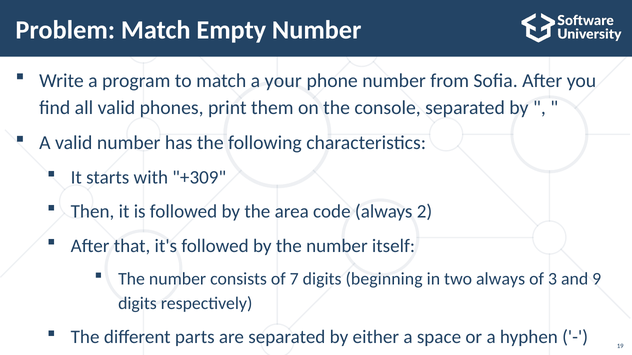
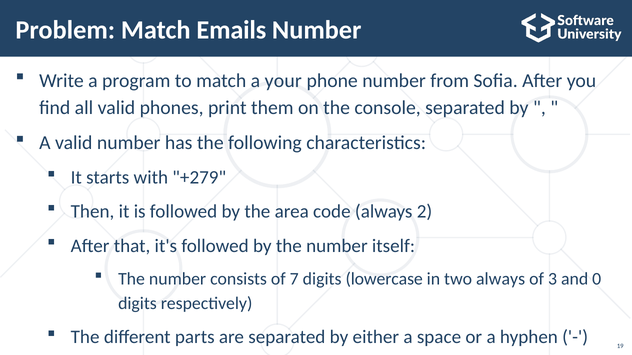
Empty: Empty -> Emails
+309: +309 -> +279
beginning: beginning -> lowercase
9: 9 -> 0
